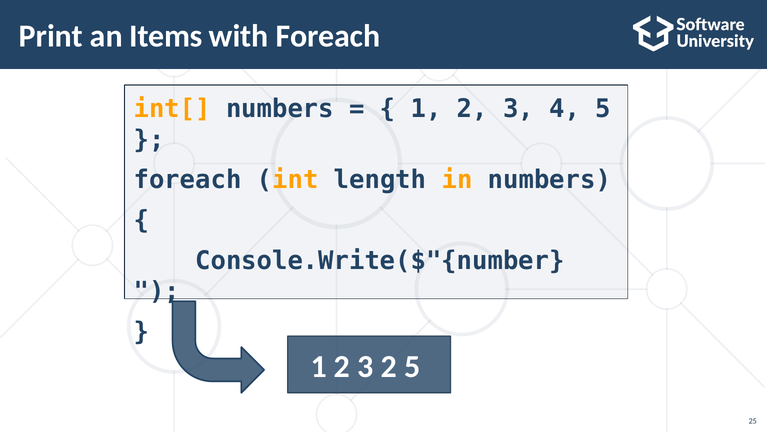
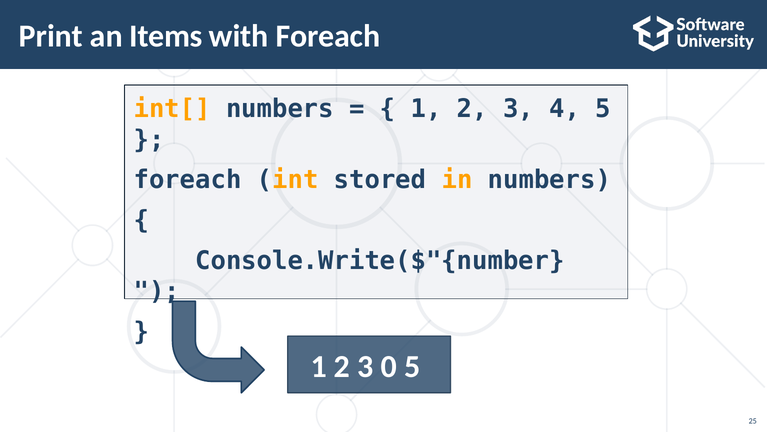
length: length -> stored
3 2: 2 -> 0
